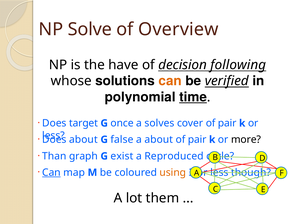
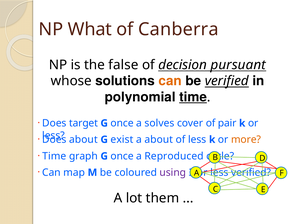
Solve: Solve -> What
Overview: Overview -> Canberra
have: have -> false
following: following -> pursuant
false: false -> exist
pair at (197, 140): pair -> less
more colour: black -> orange
Than at (54, 156): Than -> Time
graph G exist: exist -> once
Can at (51, 173) underline: present -> none
using colour: orange -> purple
less though: though -> verified
